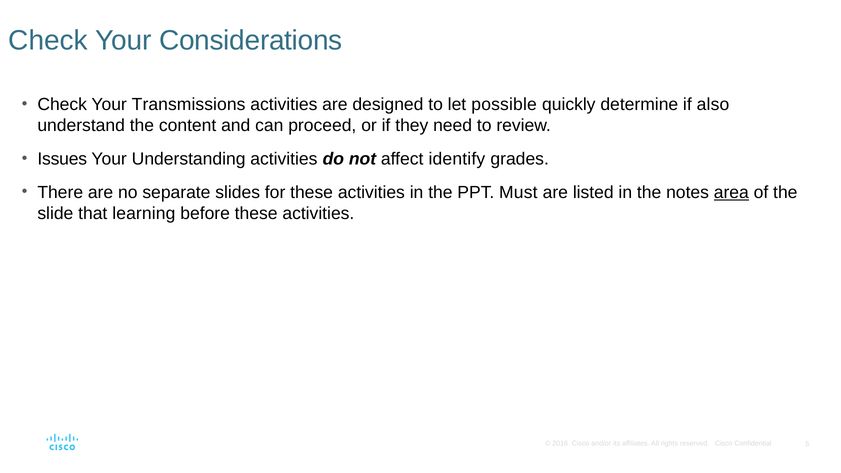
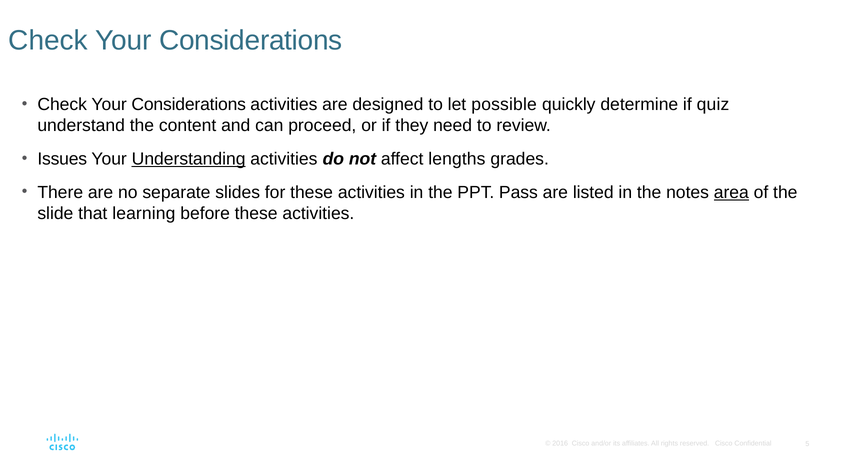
Transmissions at (189, 105): Transmissions -> Considerations
also: also -> quiz
Understanding underline: none -> present
identify: identify -> lengths
Must: Must -> Pass
